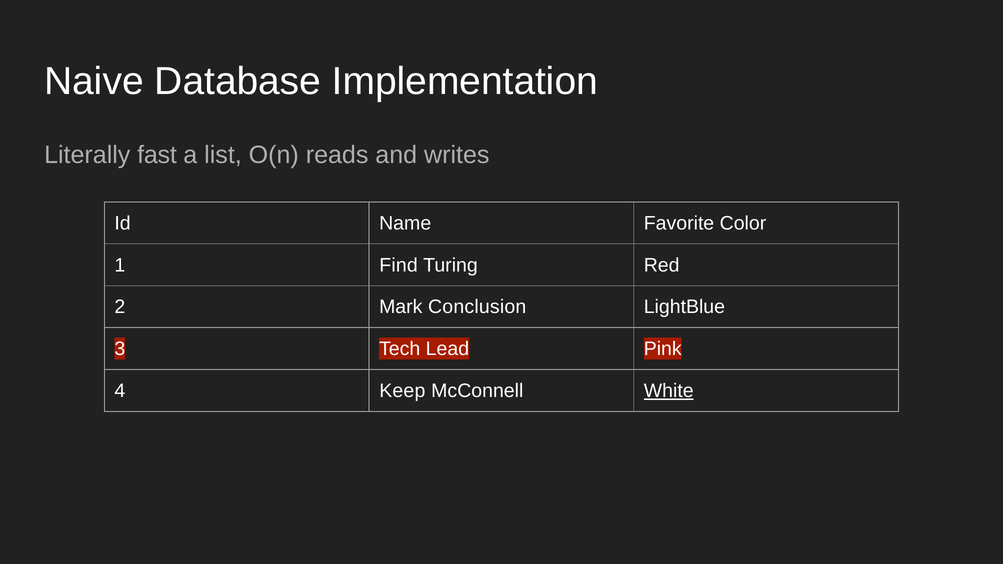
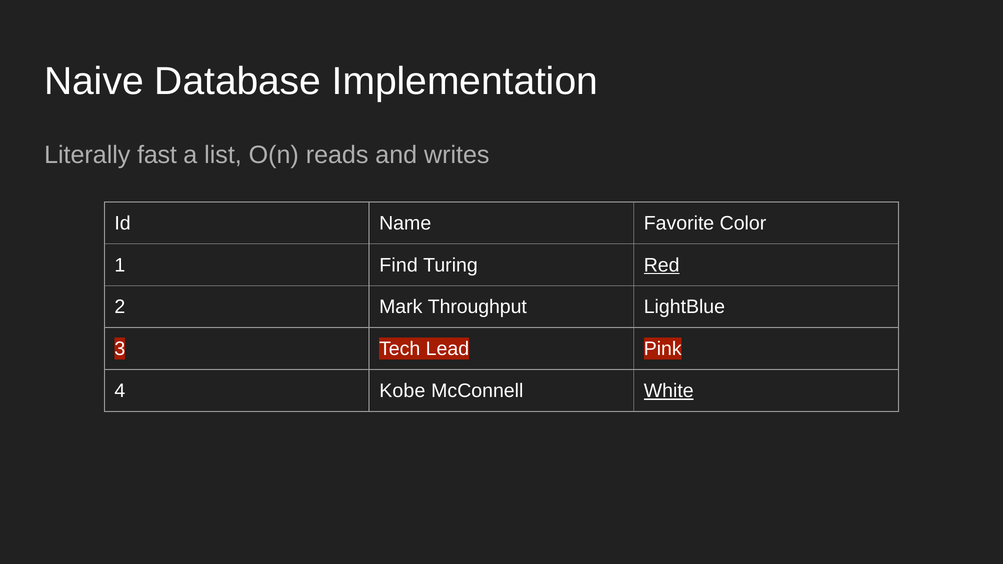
Red underline: none -> present
Conclusion: Conclusion -> Throughput
Keep: Keep -> Kobe
